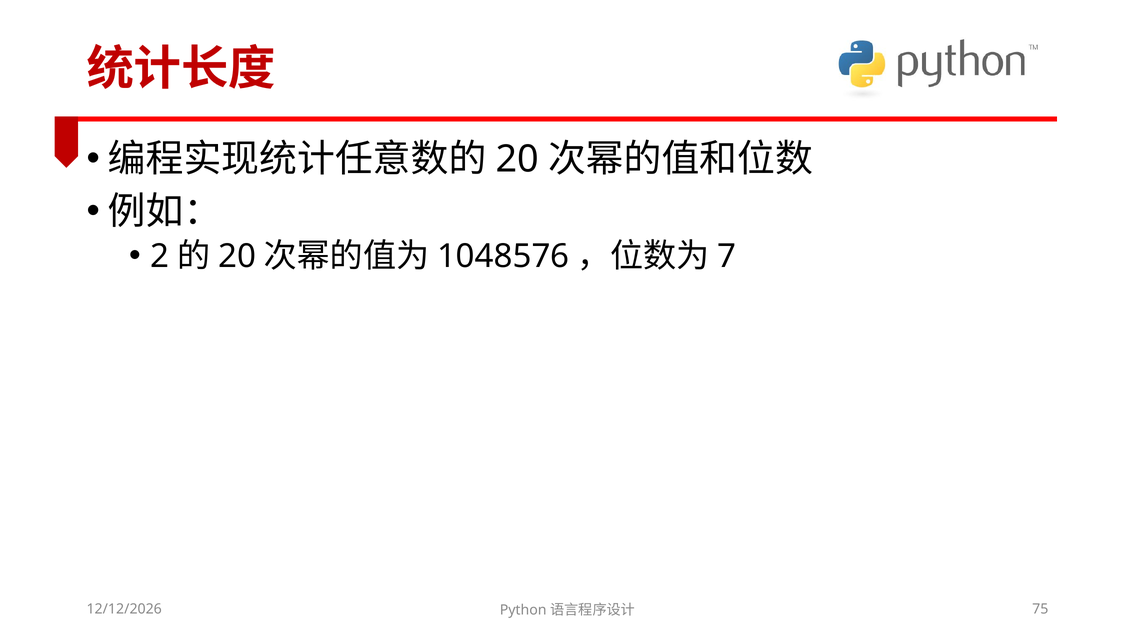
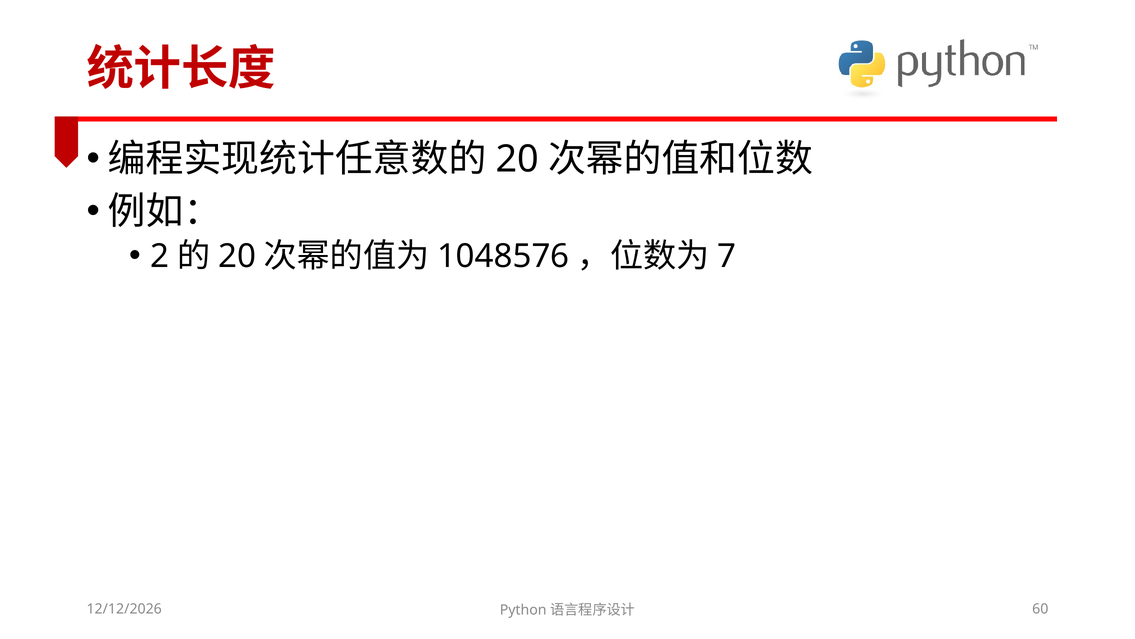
75: 75 -> 60
